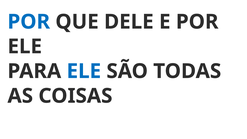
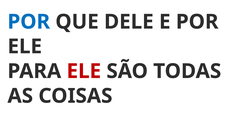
ELE at (84, 71) colour: blue -> red
